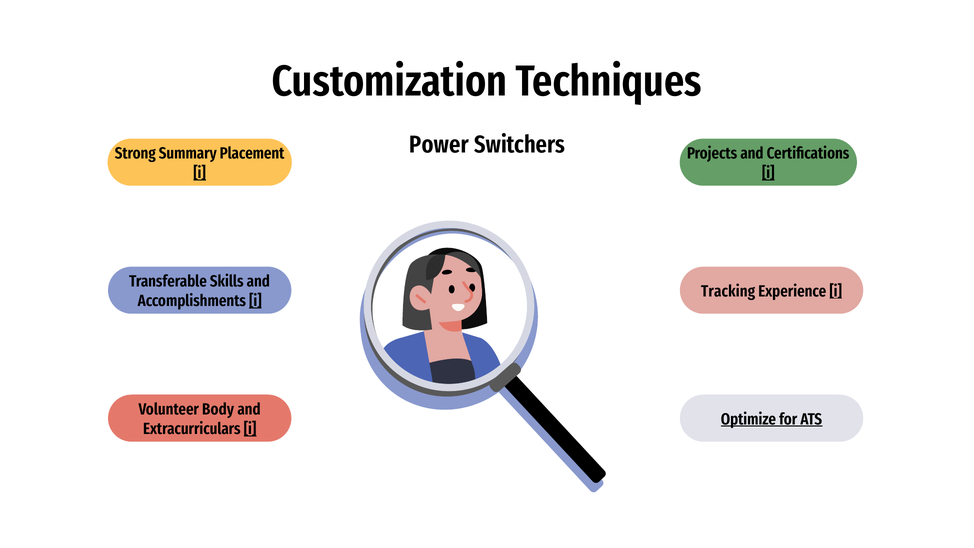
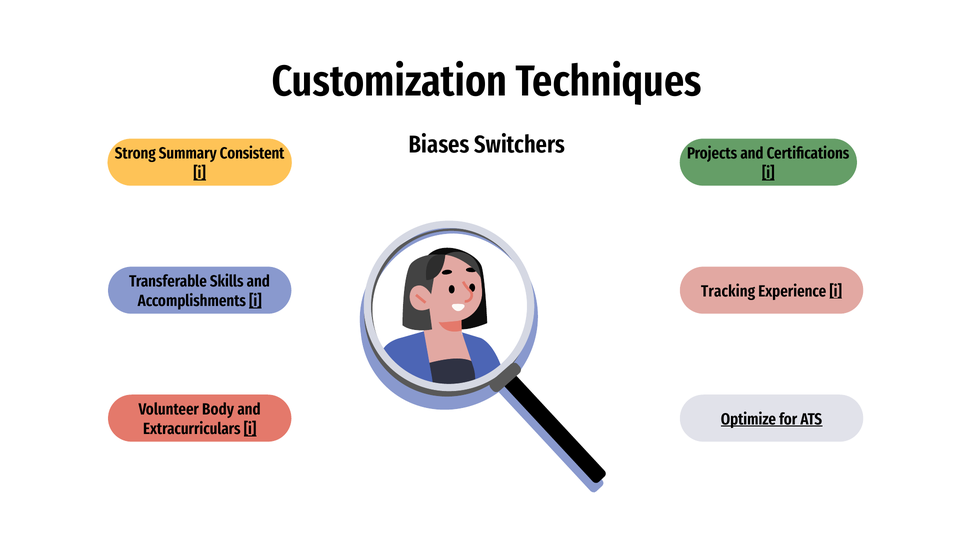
Power: Power -> Biases
Placement: Placement -> Consistent
